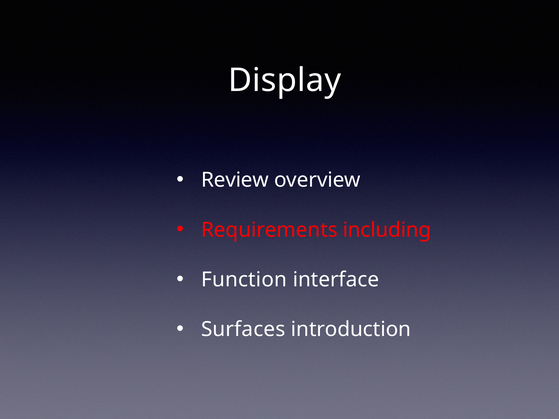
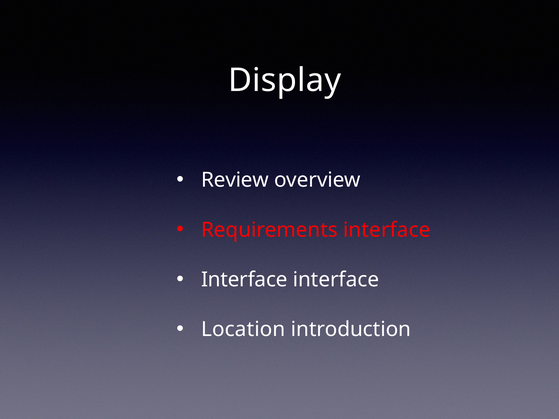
Requirements including: including -> interface
Function at (244, 280): Function -> Interface
Surfaces: Surfaces -> Location
